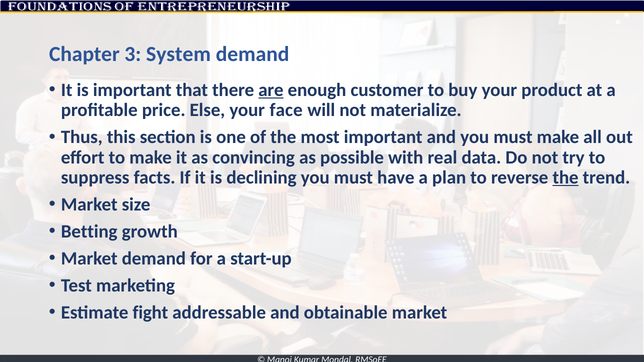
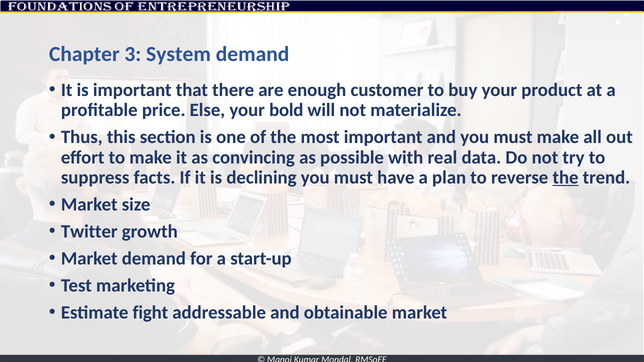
are underline: present -> none
face: face -> bold
Betting: Betting -> Twitter
